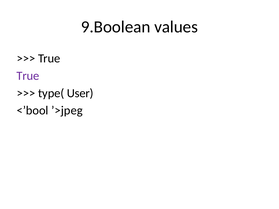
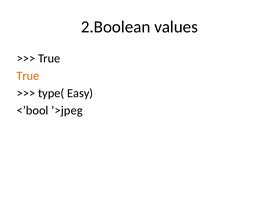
9.Boolean: 9.Boolean -> 2.Boolean
True at (28, 76) colour: purple -> orange
User: User -> Easy
